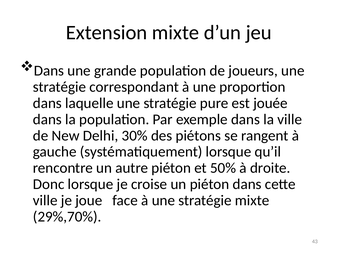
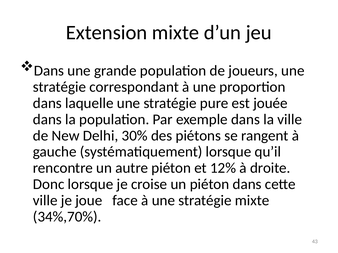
50%: 50% -> 12%
29%,70%: 29%,70% -> 34%,70%
